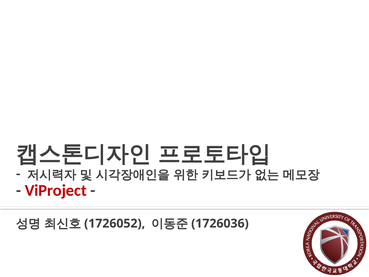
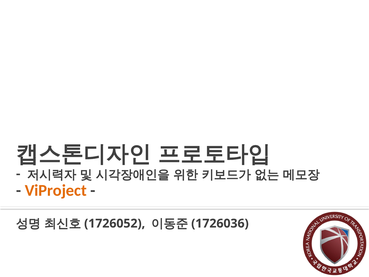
ViProject colour: red -> orange
